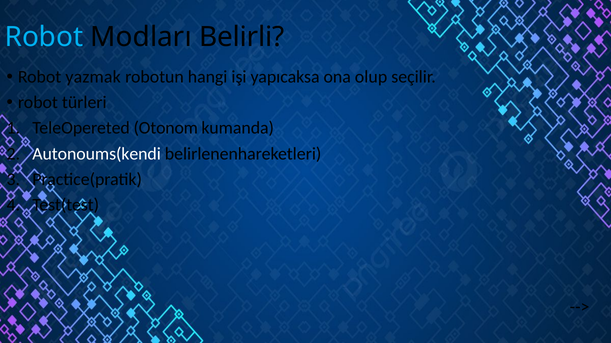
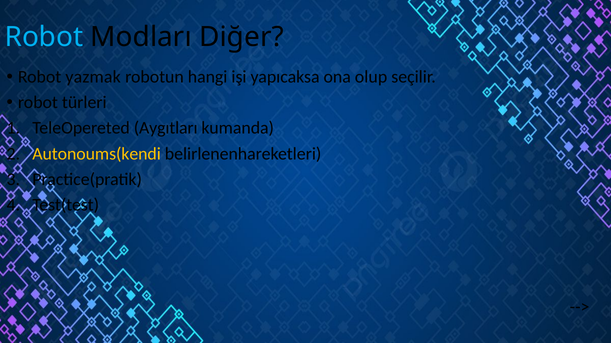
Belirli: Belirli -> Diğer
Otonom: Otonom -> Aygıtları
Autonoums(kendi colour: white -> yellow
